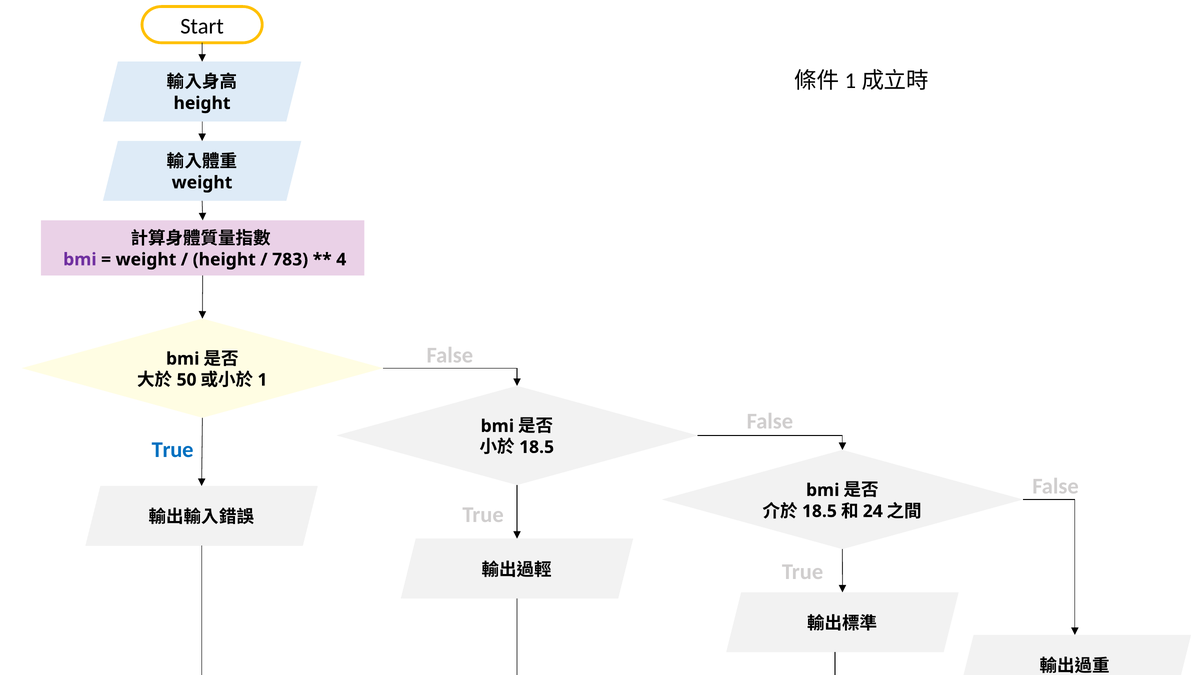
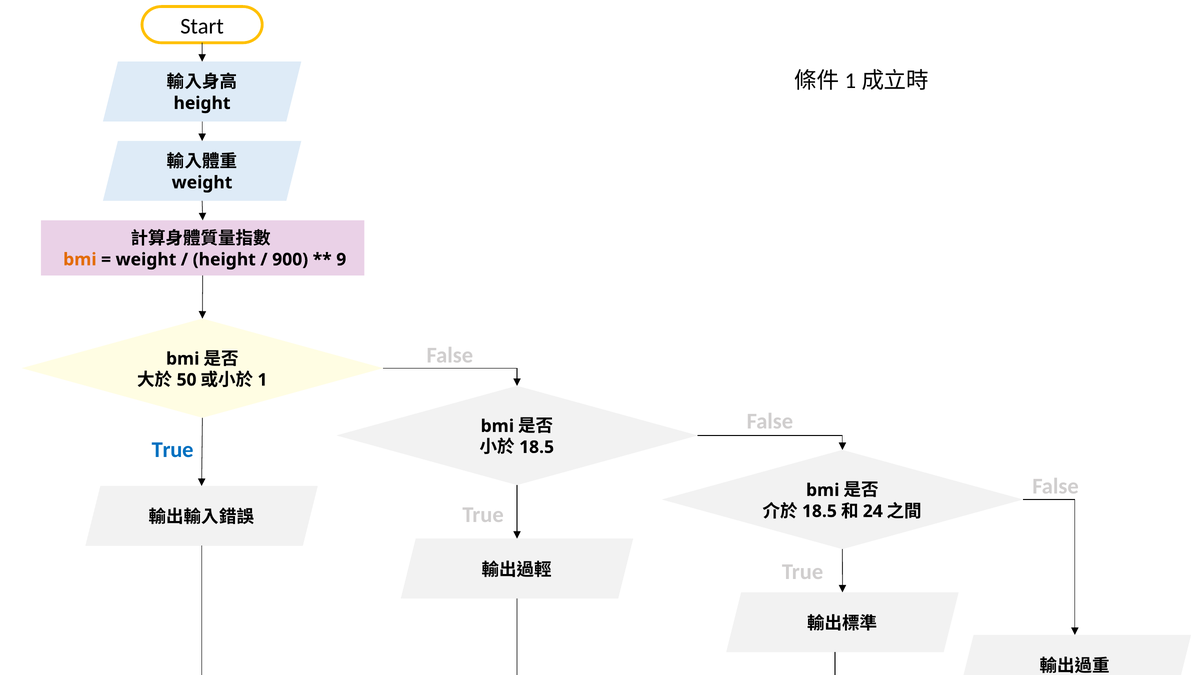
bmi at (80, 259) colour: purple -> orange
783: 783 -> 900
4: 4 -> 9
